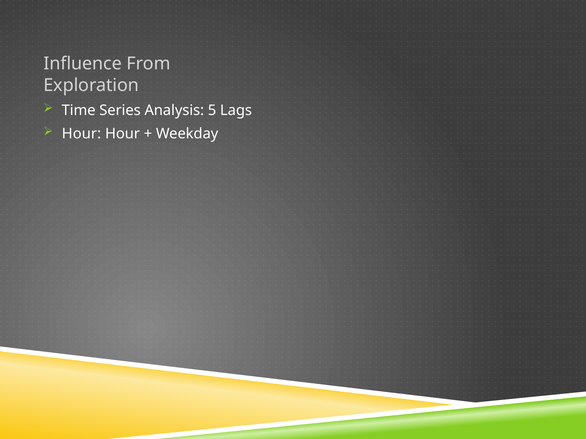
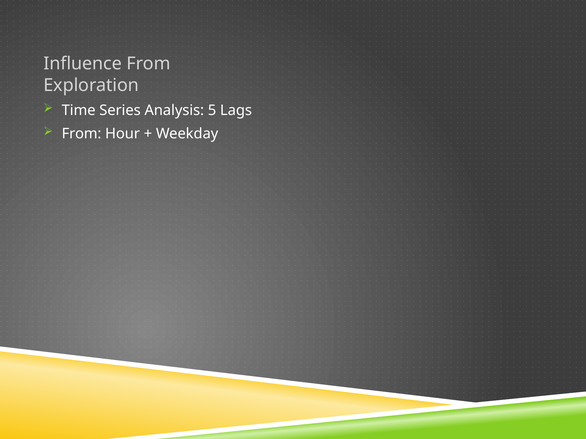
Hour at (81, 134): Hour -> From
